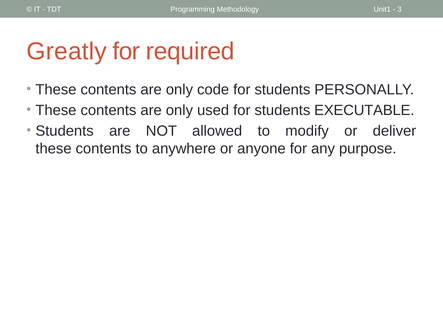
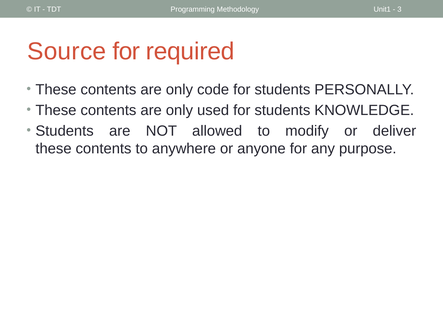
Greatly: Greatly -> Source
EXECUTABLE: EXECUTABLE -> KNOWLEDGE
